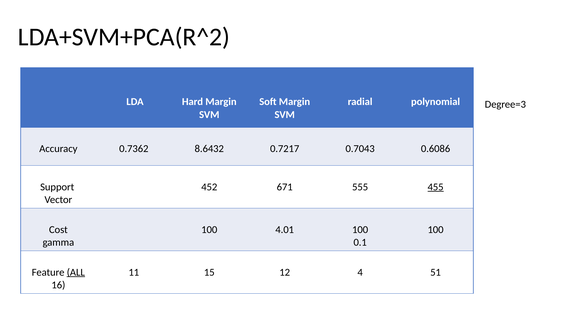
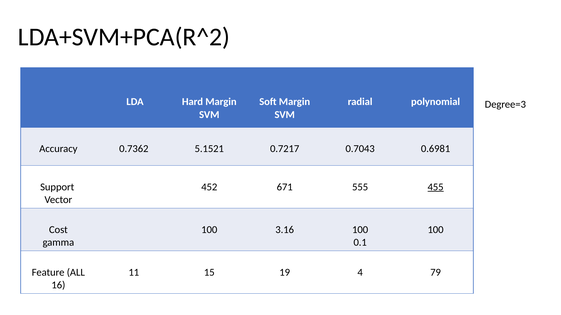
8.6432: 8.6432 -> 5.1521
0.6086: 0.6086 -> 0.6981
4.01: 4.01 -> 3.16
ALL underline: present -> none
12: 12 -> 19
51: 51 -> 79
